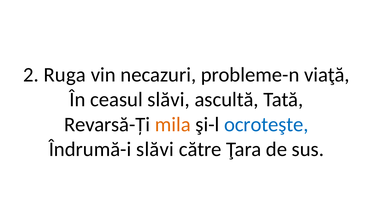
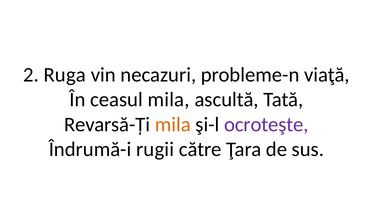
ceasul slăvi: slăvi -> mila
ocroteşte colour: blue -> purple
Îndrumă-i slăvi: slăvi -> rugii
